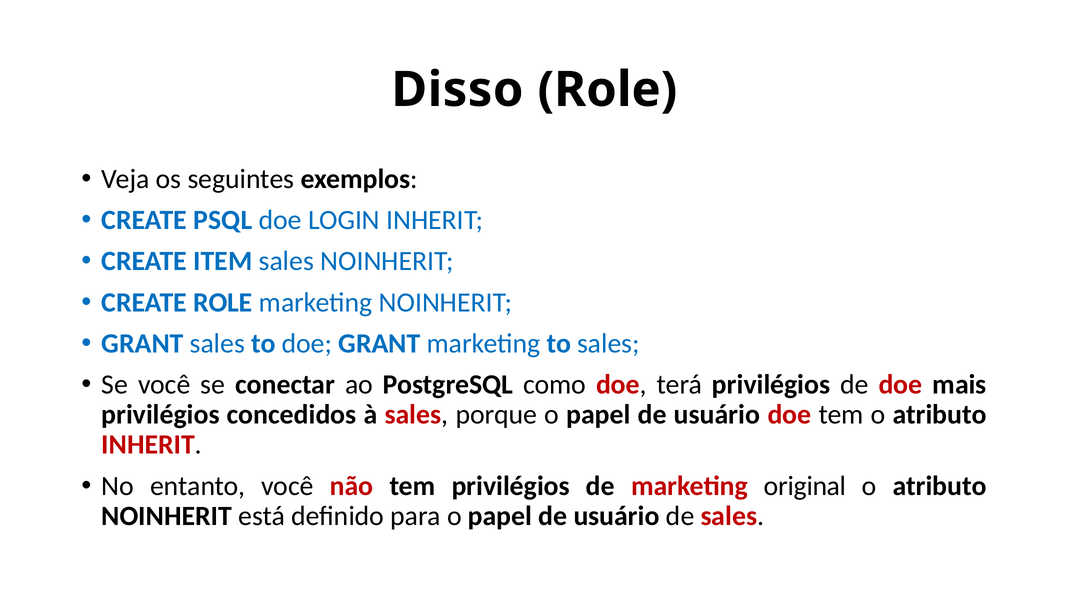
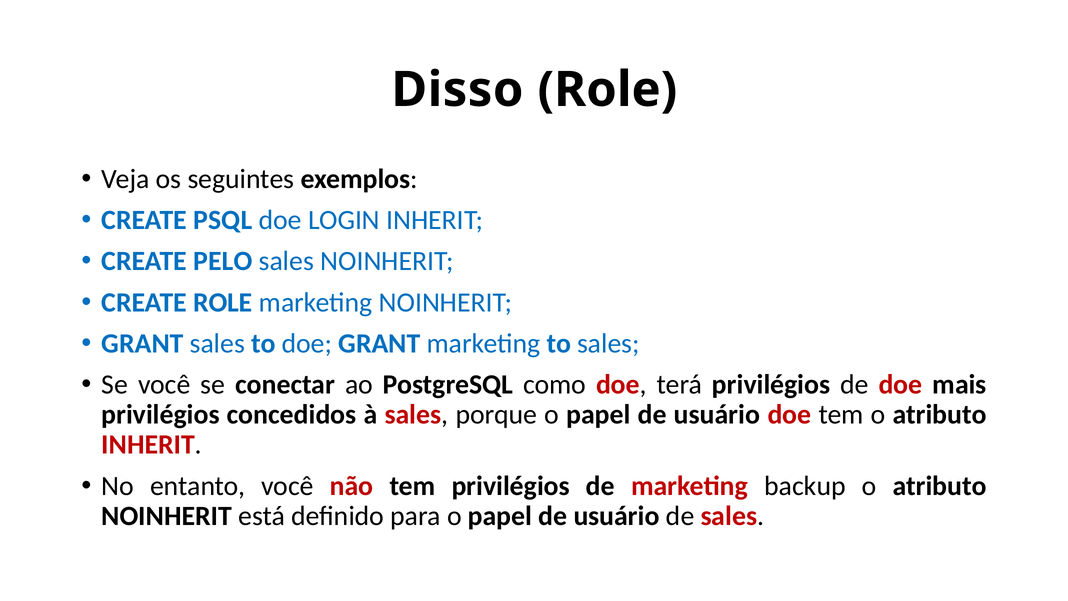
ITEM: ITEM -> PELO
original: original -> backup
